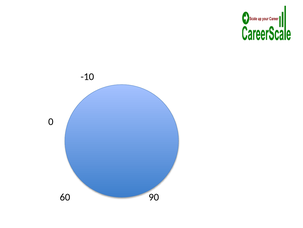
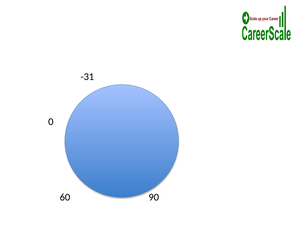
-10: -10 -> -31
